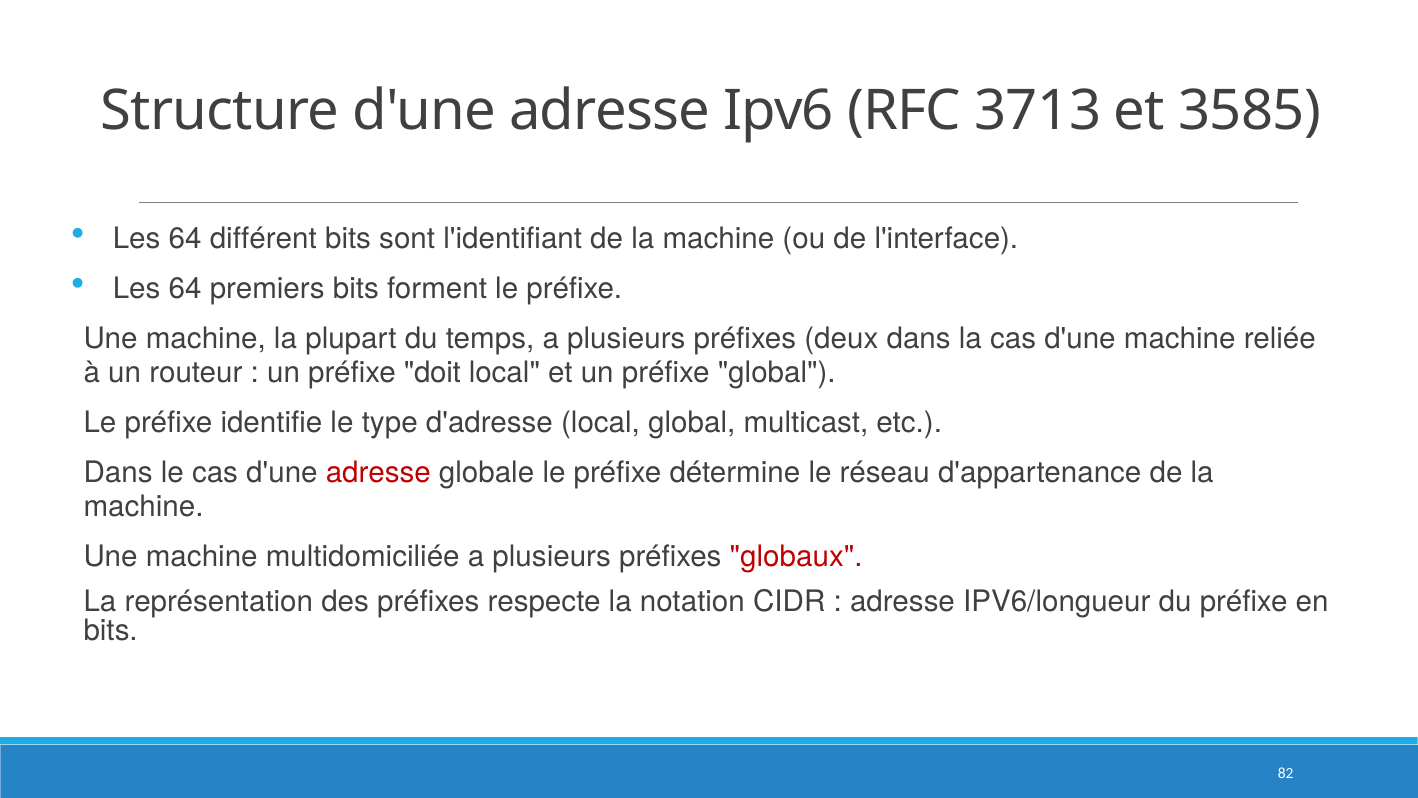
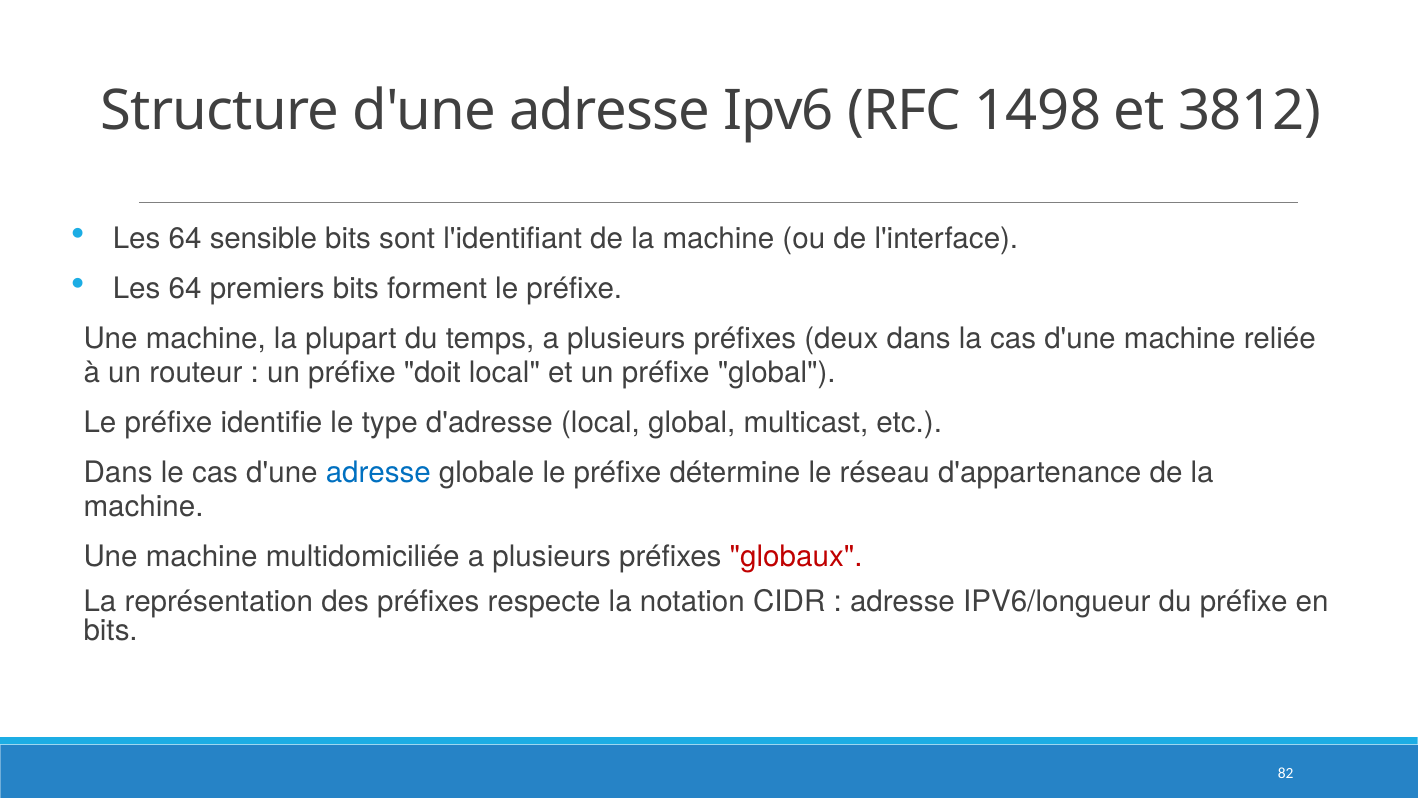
3713: 3713 -> 1498
3585: 3585 -> 3812
différent: différent -> sensible
adresse at (378, 473) colour: red -> blue
